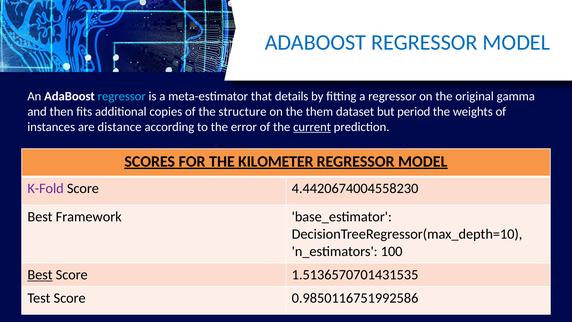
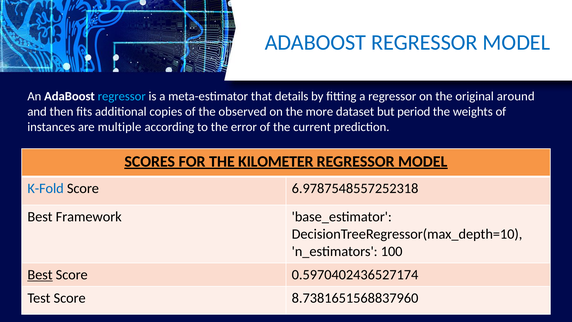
gamma: gamma -> around
structure: structure -> observed
them: them -> more
distance: distance -> multiple
current underline: present -> none
K-Fold colour: purple -> blue
4.4420674004558230: 4.4420674004558230 -> 6.9787548557252318
1.5136570701431535: 1.5136570701431535 -> 0.5970402436527174
0.9850116751992586: 0.9850116751992586 -> 8.7381651568837960
